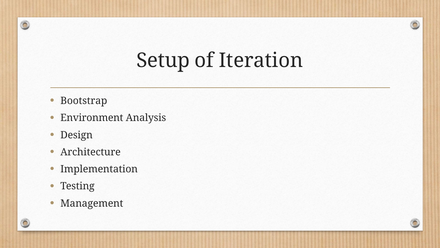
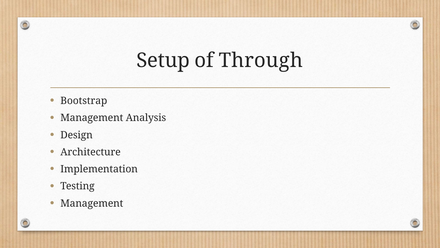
Iteration: Iteration -> Through
Environment at (92, 118): Environment -> Management
